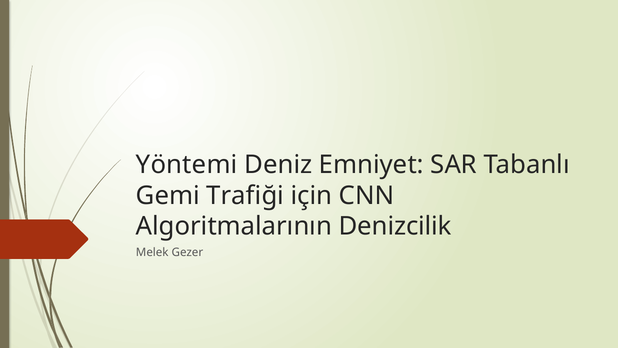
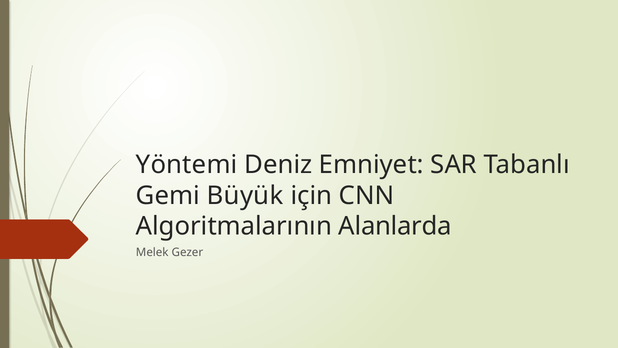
Trafiği: Trafiği -> Büyük
Denizcilik: Denizcilik -> Alanlarda
